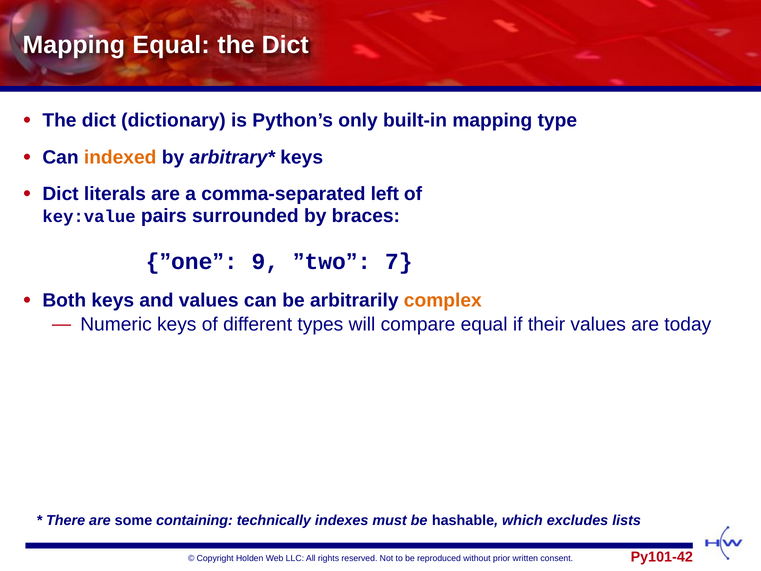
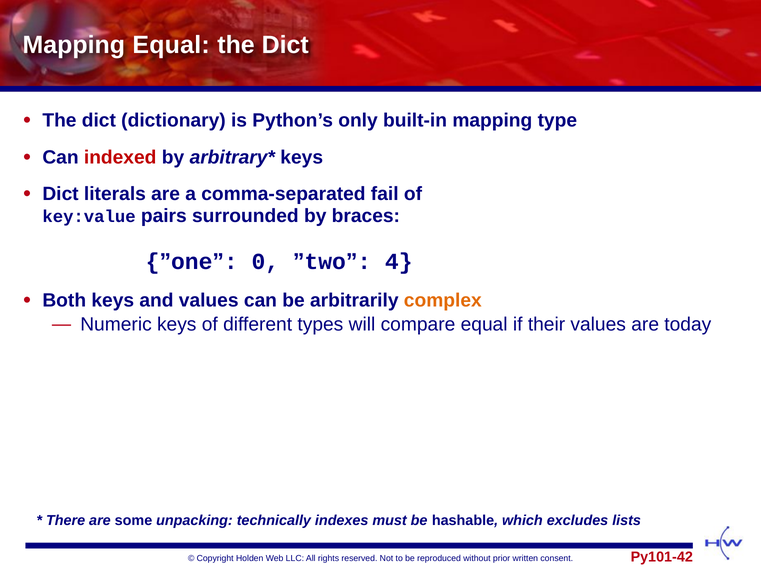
indexed colour: orange -> red
left: left -> fail
9: 9 -> 0
7: 7 -> 4
containing: containing -> unpacking
